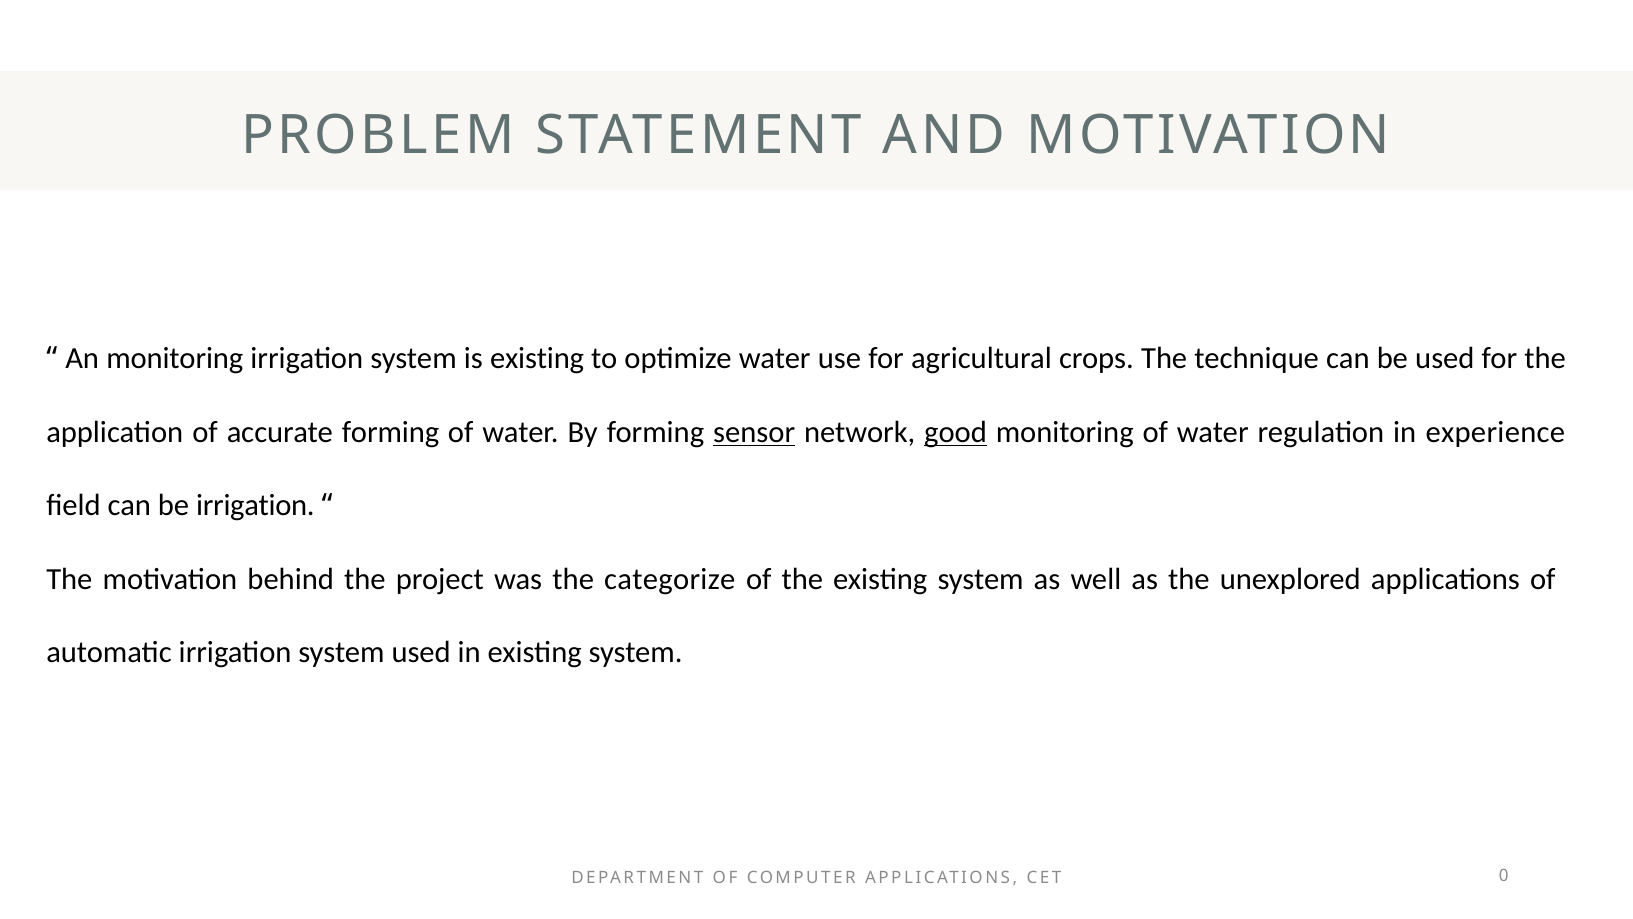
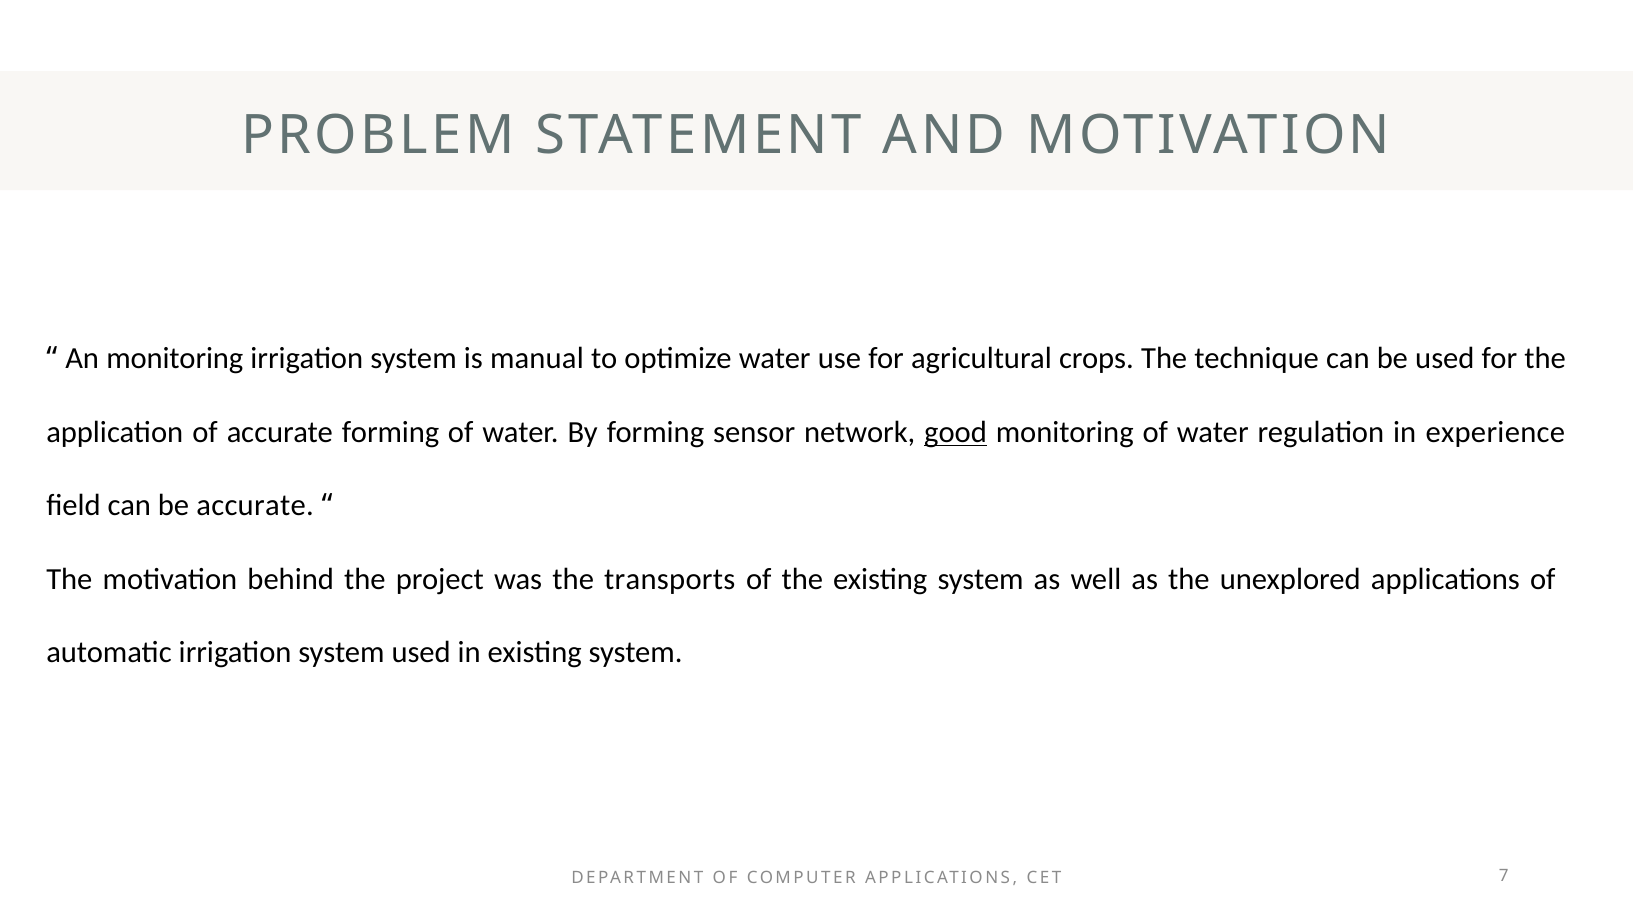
is existing: existing -> manual
sensor underline: present -> none
be irrigation: irrigation -> accurate
categorize: categorize -> transports
0: 0 -> 7
